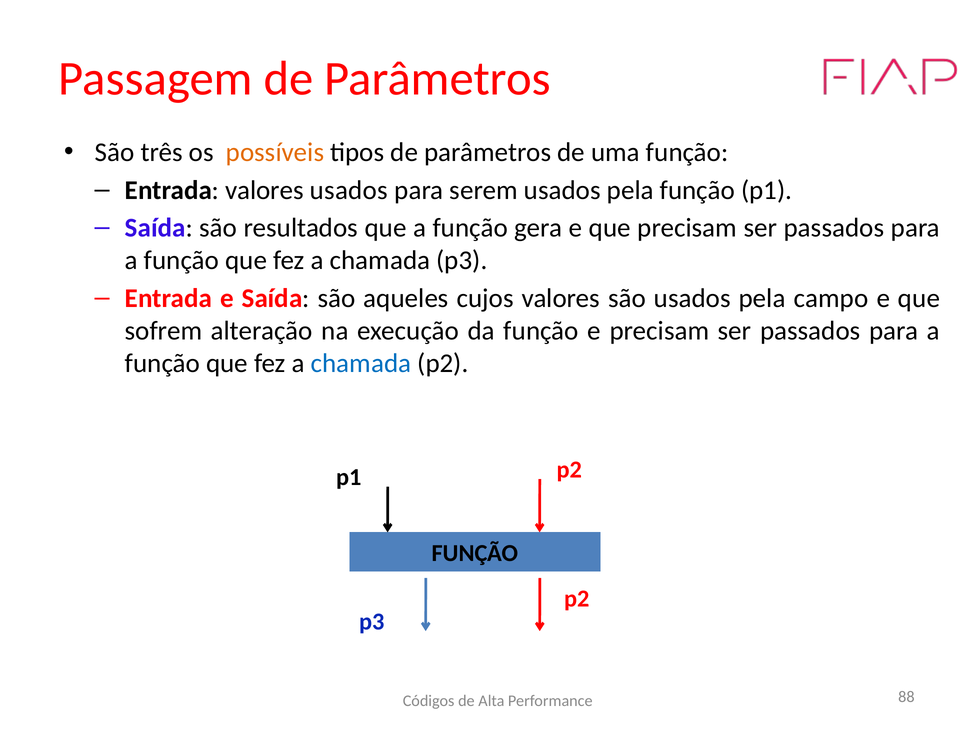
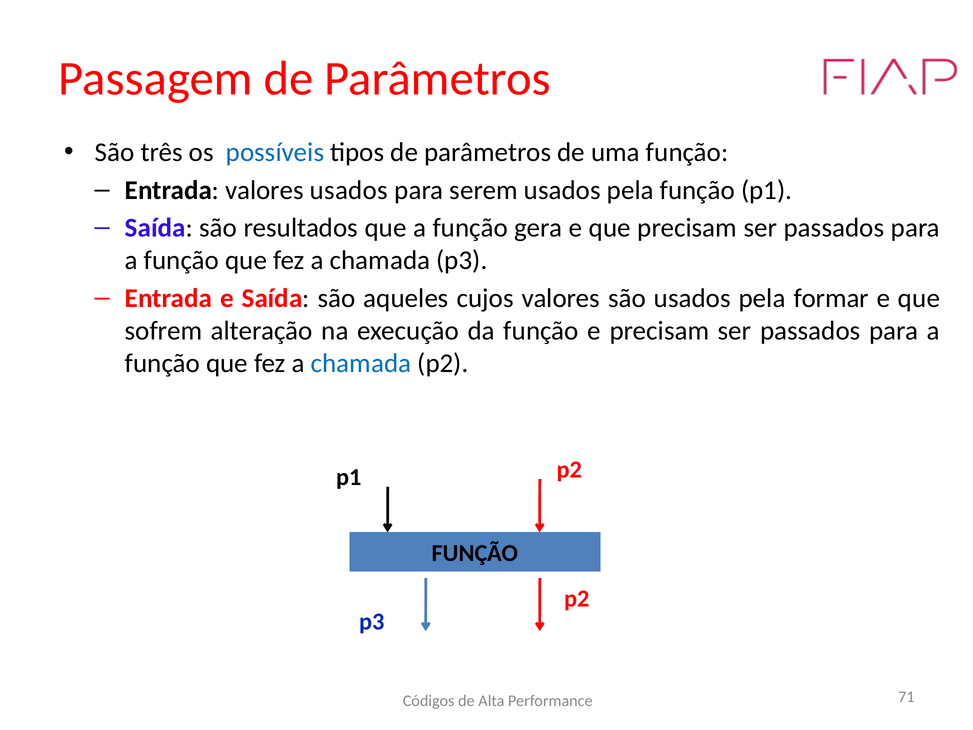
possíveis colour: orange -> blue
campo: campo -> formar
88: 88 -> 71
